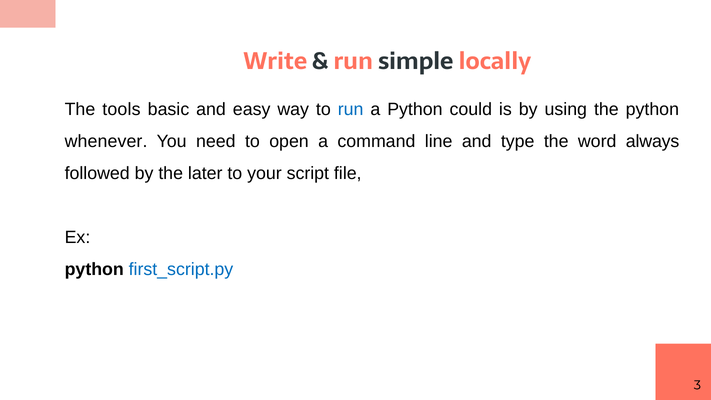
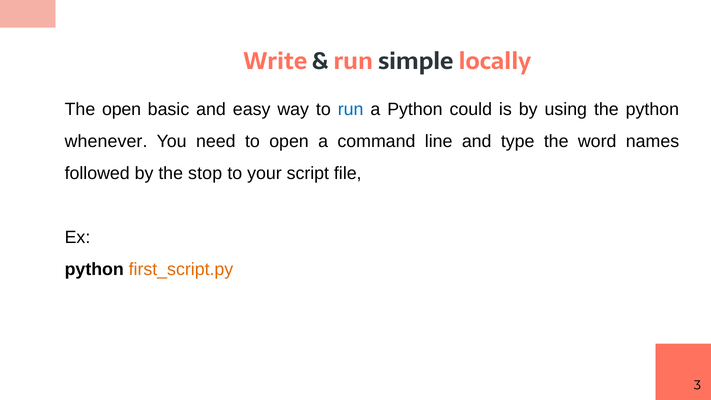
The tools: tools -> open
always: always -> names
later: later -> stop
first_script.py colour: blue -> orange
